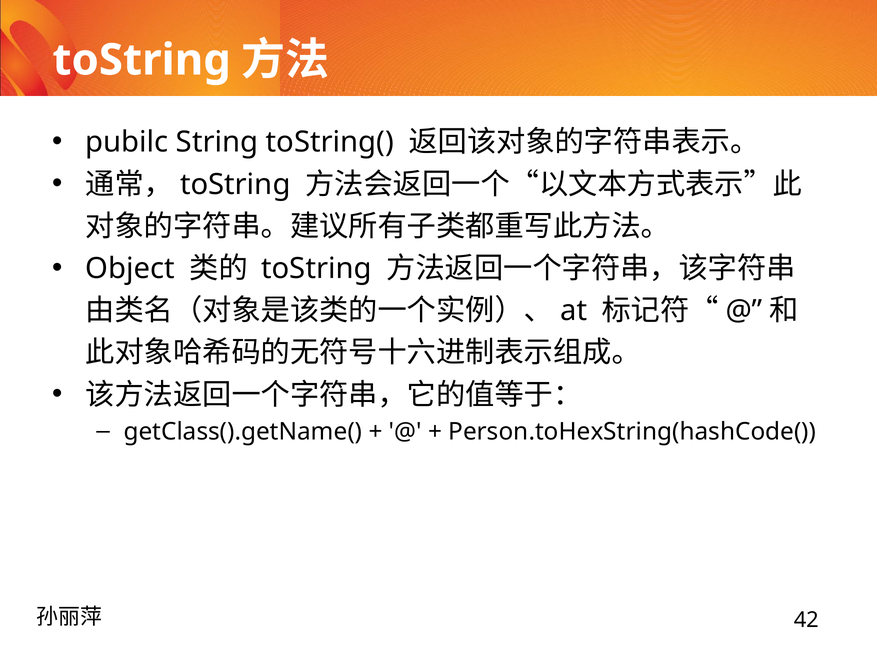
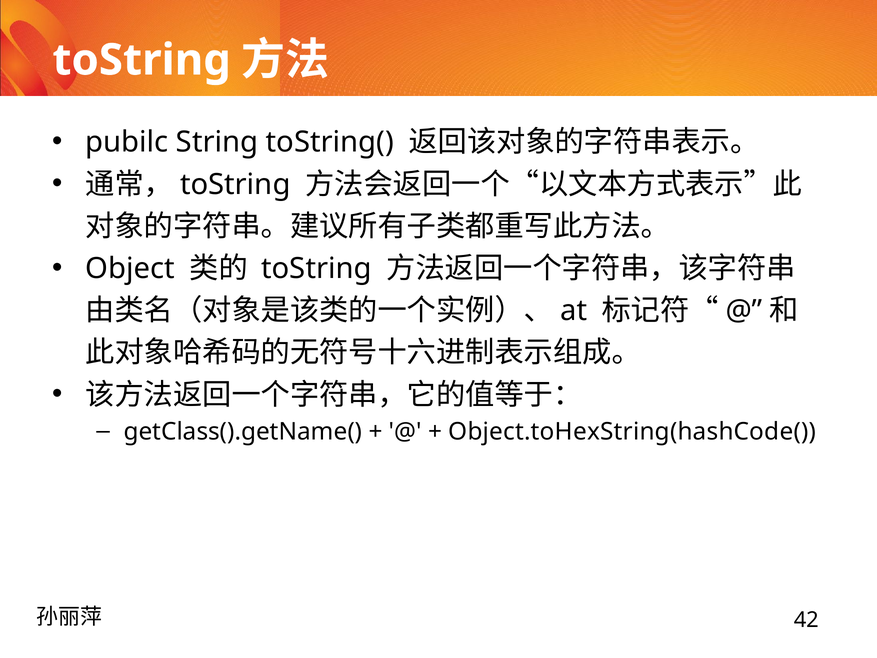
Person.toHexString(hashCode(: Person.toHexString(hashCode( -> Object.toHexString(hashCode(
